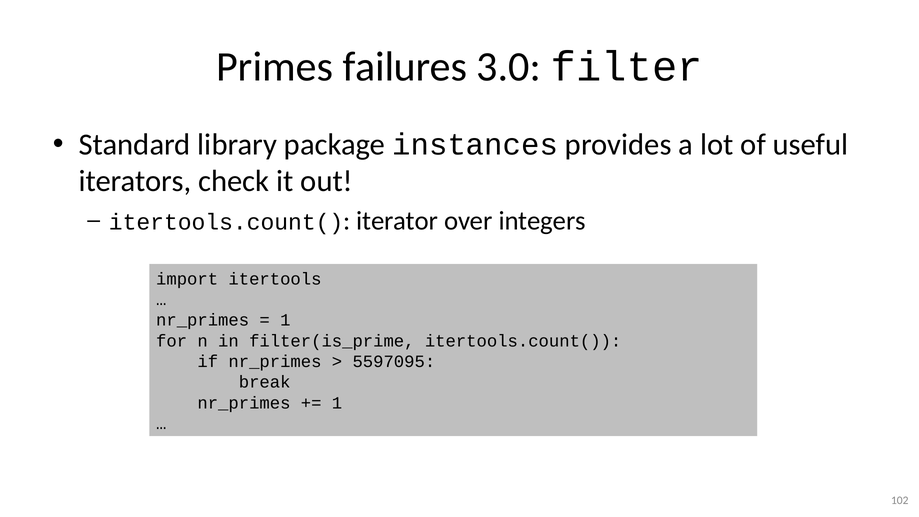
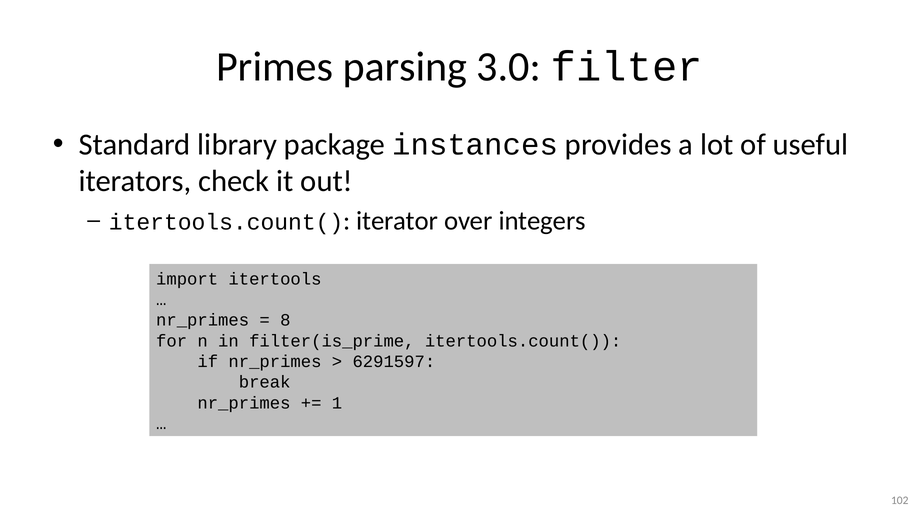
failures: failures -> parsing
1 at (285, 320): 1 -> 8
5597095: 5597095 -> 6291597
